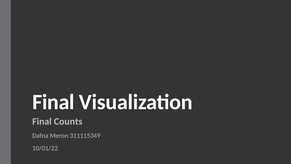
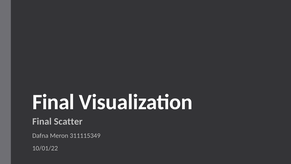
Counts: Counts -> Scatter
